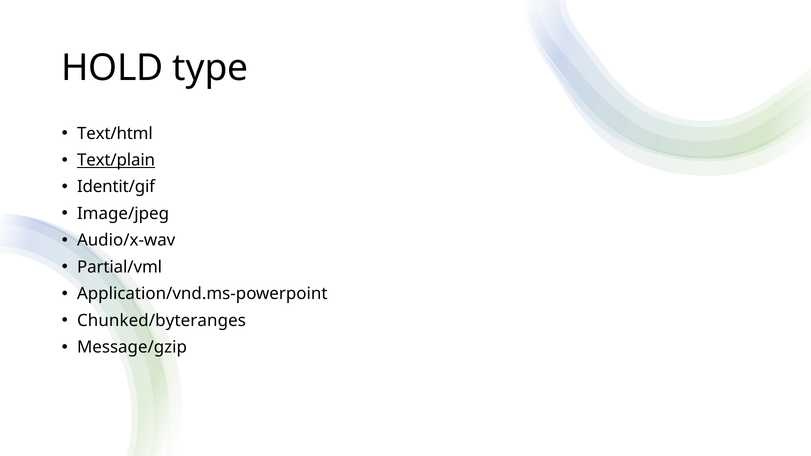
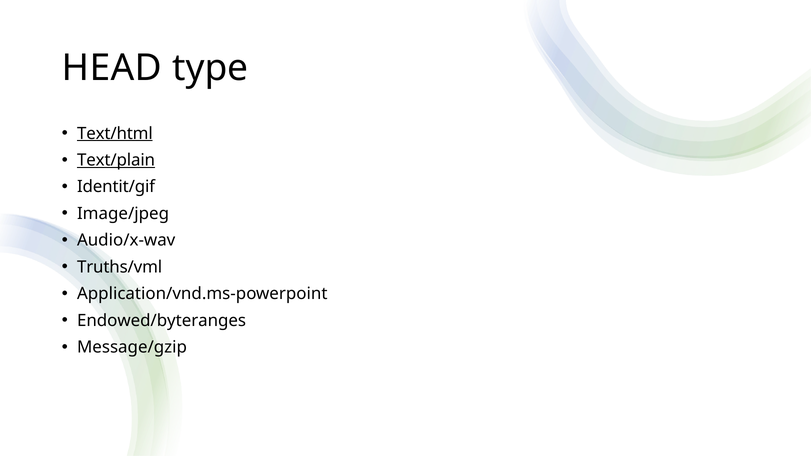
HOLD: HOLD -> HEAD
Text/html underline: none -> present
Partial/vml: Partial/vml -> Truths/vml
Chunked/byteranges: Chunked/byteranges -> Endowed/byteranges
